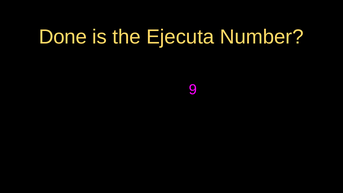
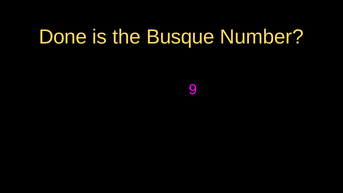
Ejecuta: Ejecuta -> Busque
